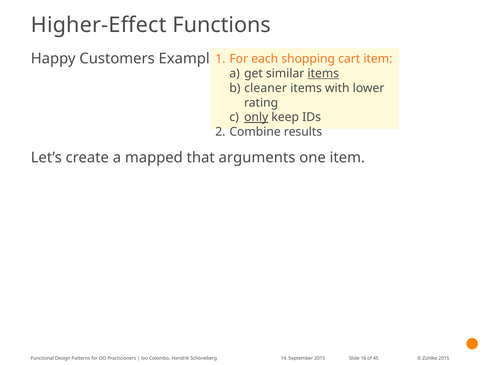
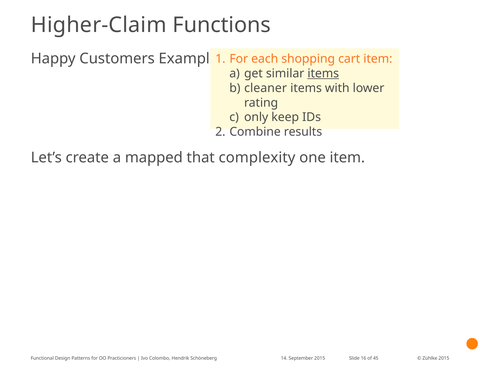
Higher-Effect: Higher-Effect -> Higher-Claim
only underline: present -> none
arguments: arguments -> complexity
